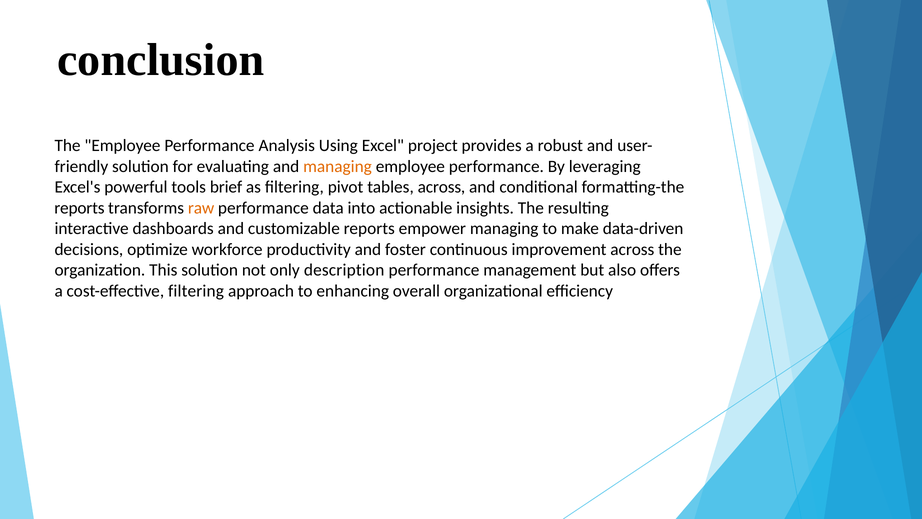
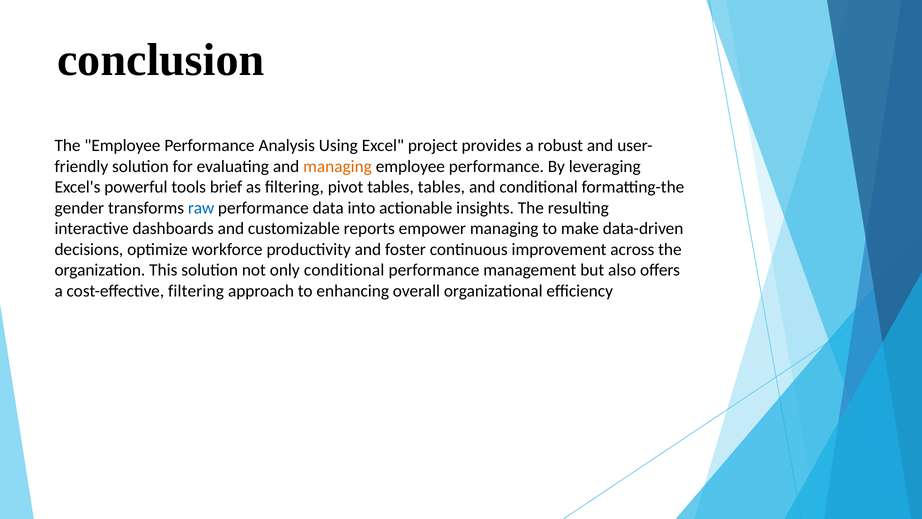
tables across: across -> tables
reports at (79, 208): reports -> gender
raw colour: orange -> blue
only description: description -> conditional
